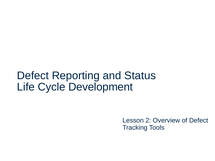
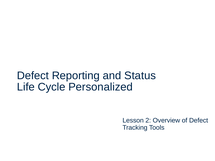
Development: Development -> Personalized
